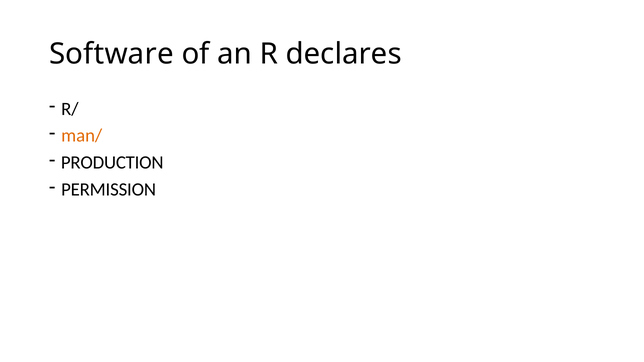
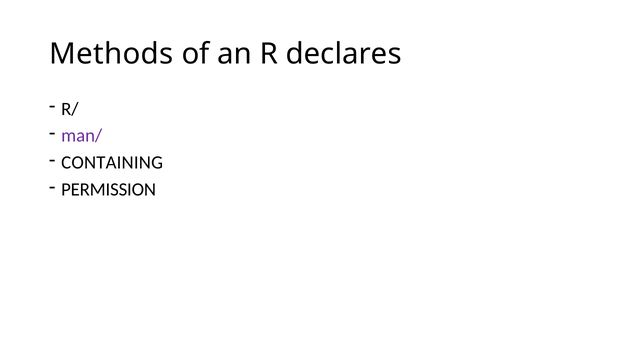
Software: Software -> Methods
man/ colour: orange -> purple
PRODUCTION: PRODUCTION -> CONTAINING
